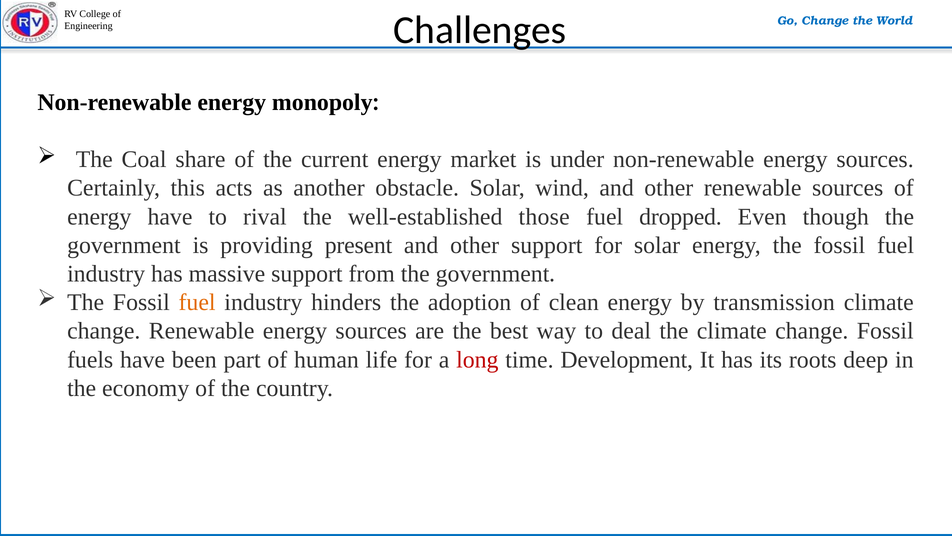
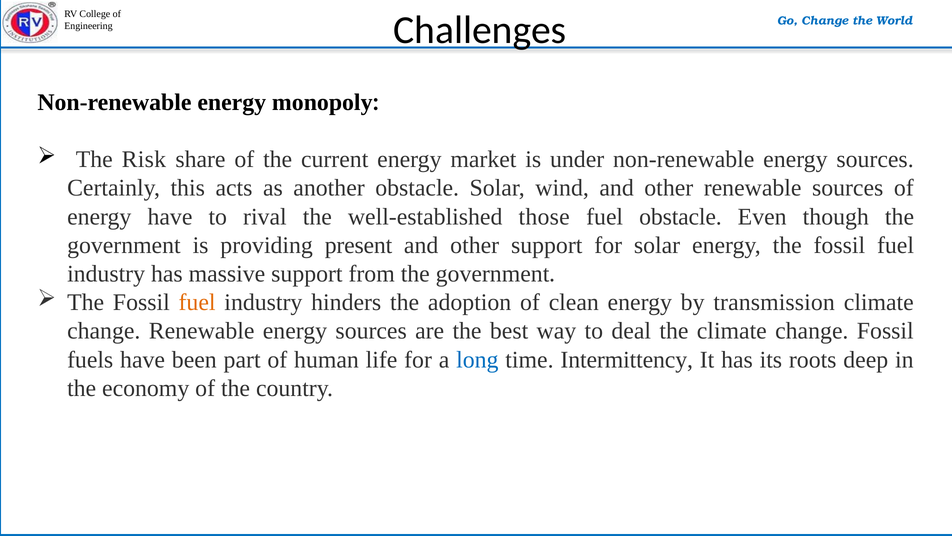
Coal: Coal -> Risk
fuel dropped: dropped -> obstacle
long colour: red -> blue
Development: Development -> Intermittency
